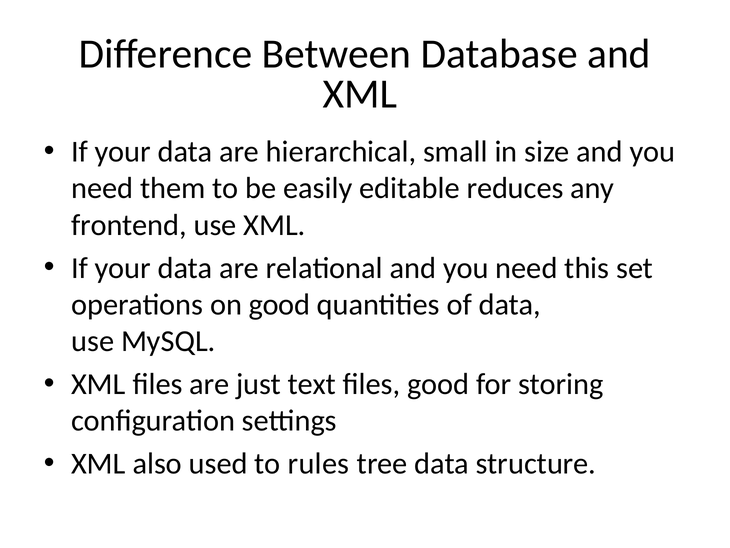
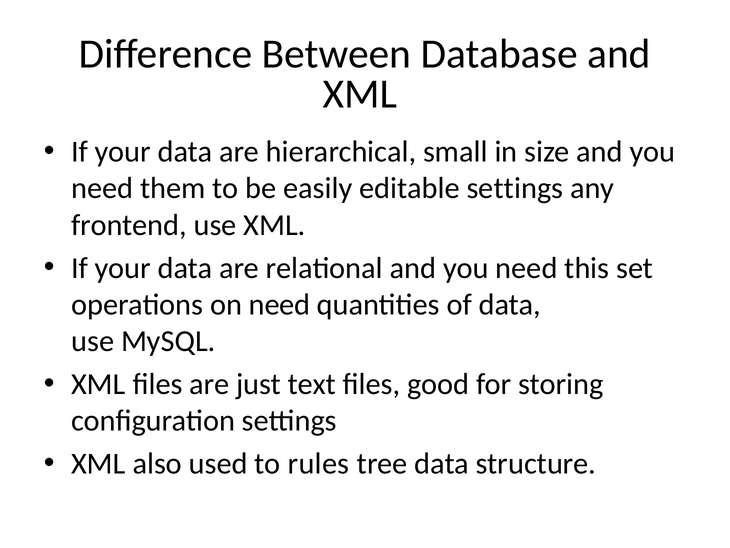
editable reduces: reduces -> settings
on good: good -> need
